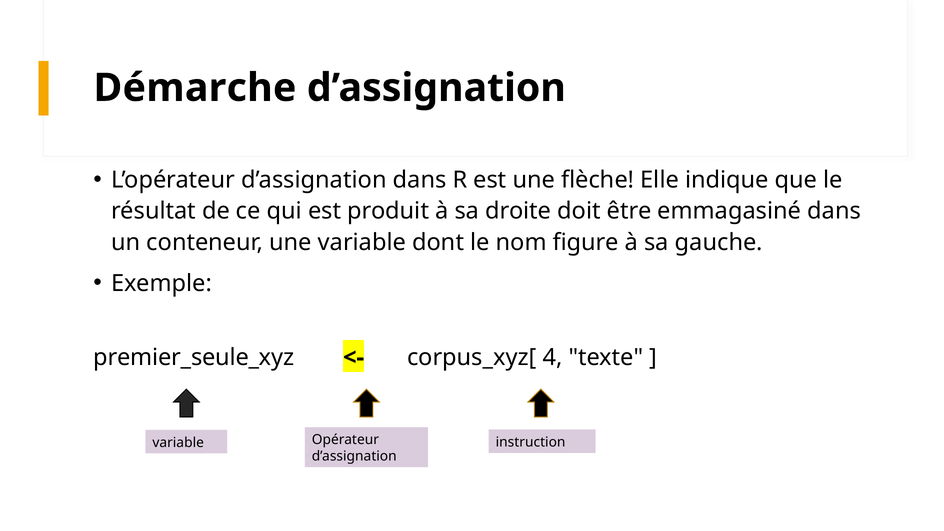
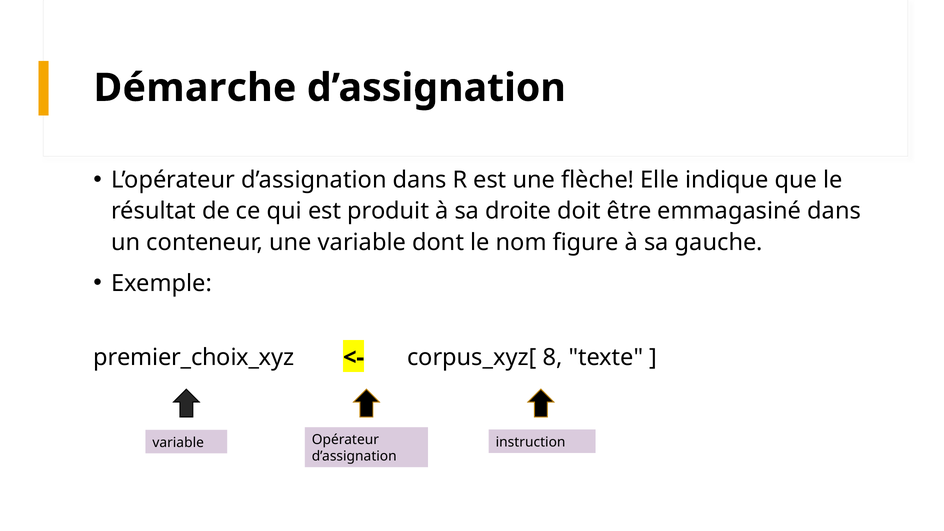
premier_seule_xyz: premier_seule_xyz -> premier_choix_xyz
4: 4 -> 8
